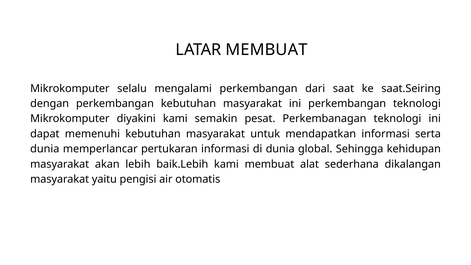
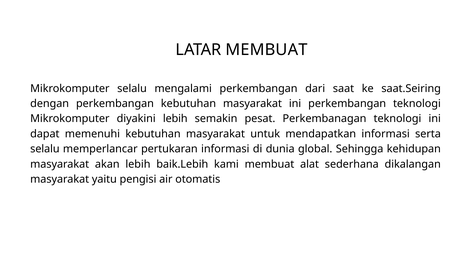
diyakini kami: kami -> lebih
dunia at (45, 149): dunia -> selalu
